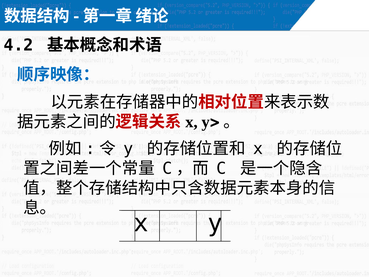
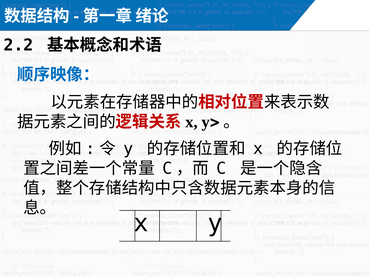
4.2: 4.2 -> 2.2
